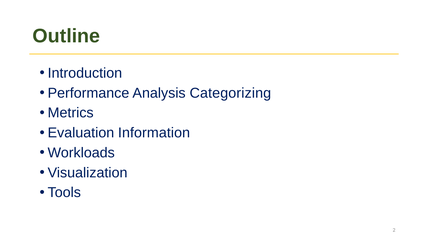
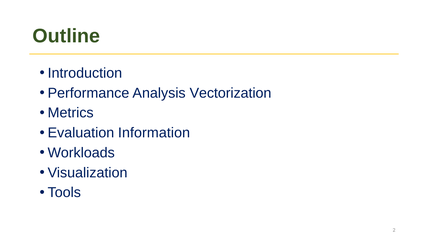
Categorizing: Categorizing -> Vectorization
